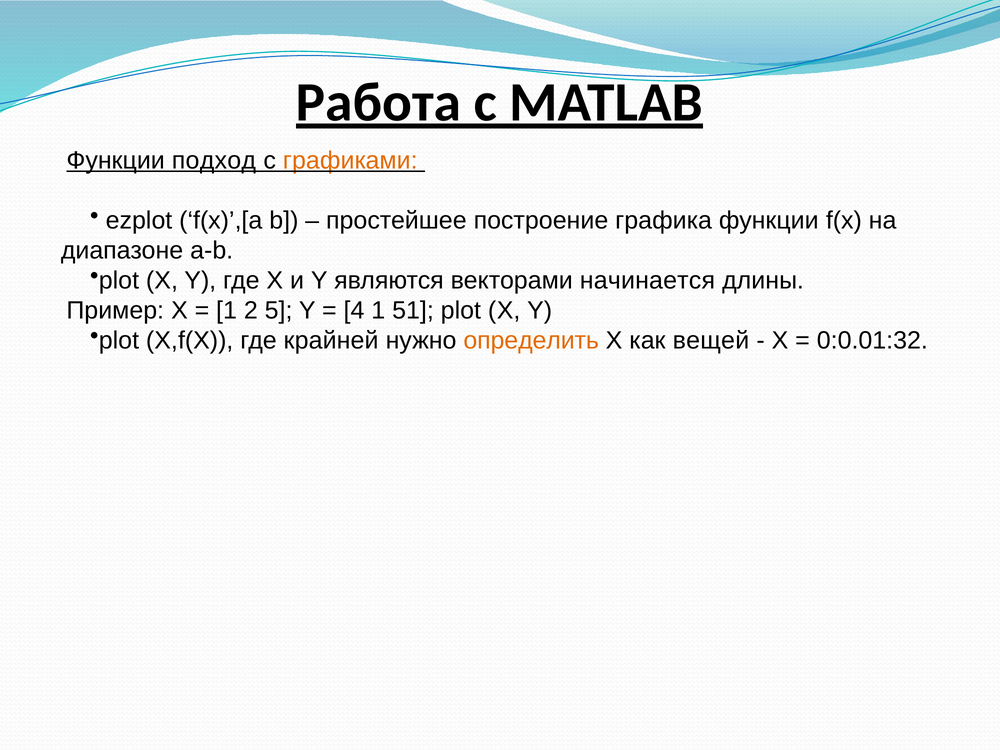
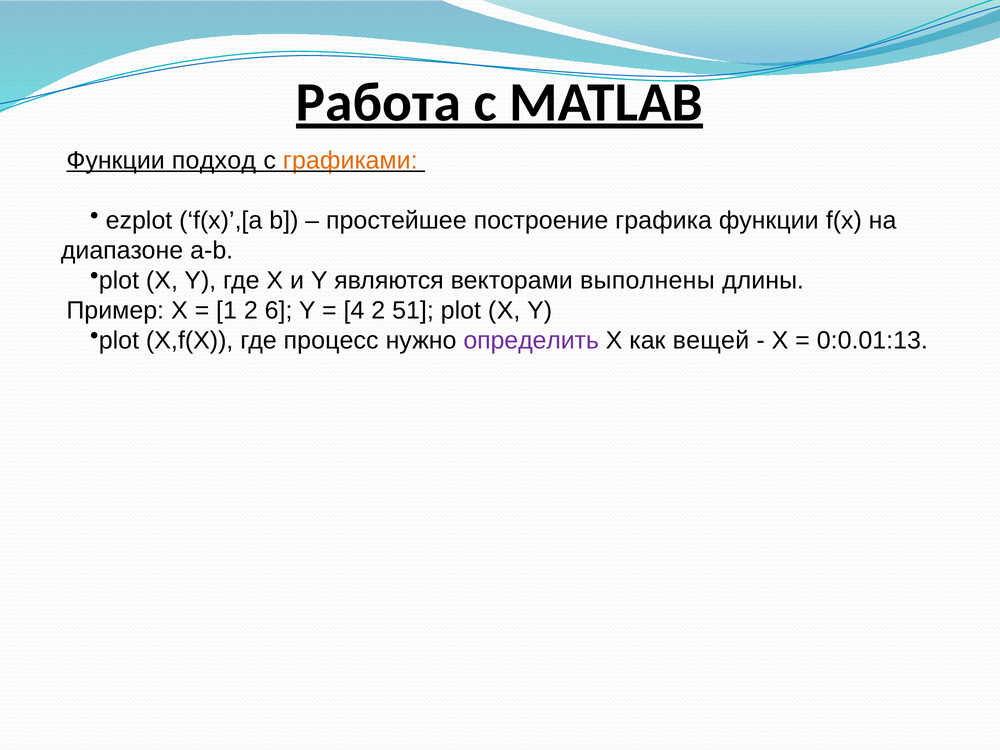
начинается: начинается -> выполнены
5: 5 -> 6
4 1: 1 -> 2
крайней: крайней -> процесс
определить colour: orange -> purple
0:0.01:32: 0:0.01:32 -> 0:0.01:13
